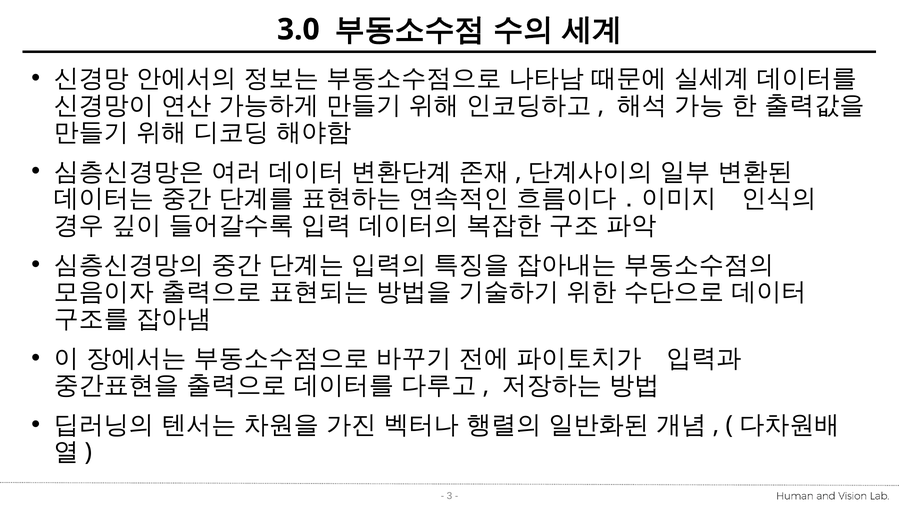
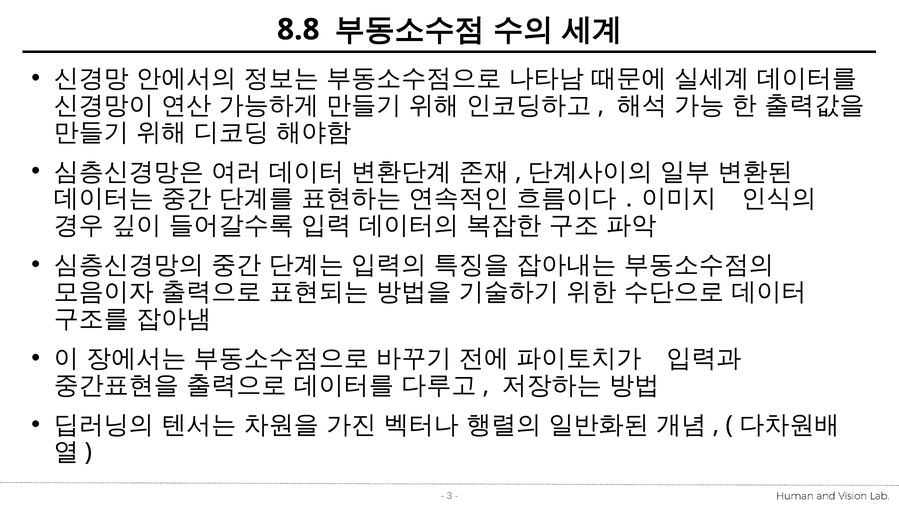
3.0: 3.0 -> 8.8
